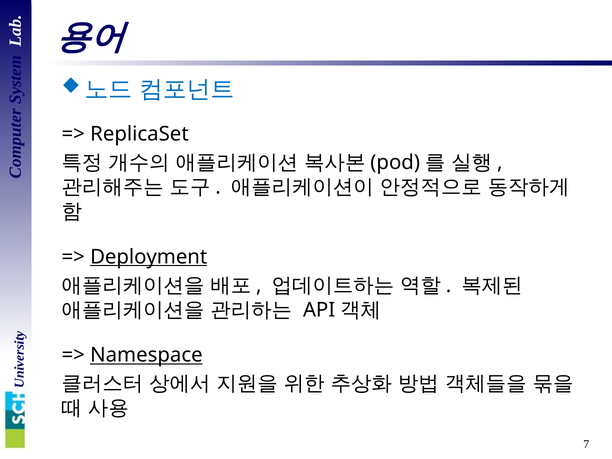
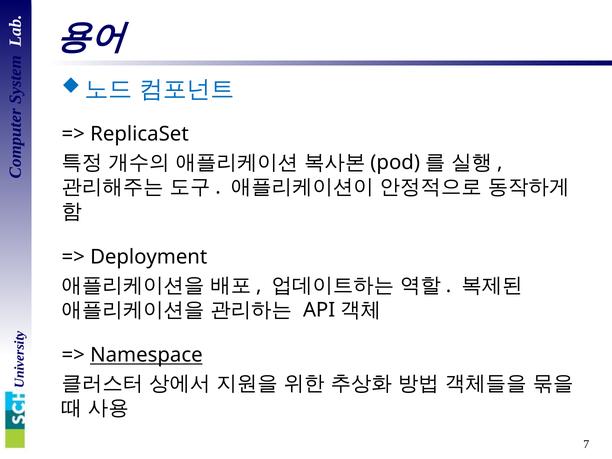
Deployment underline: present -> none
